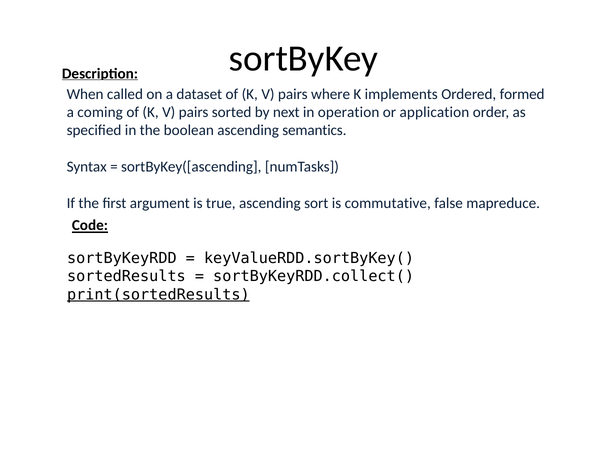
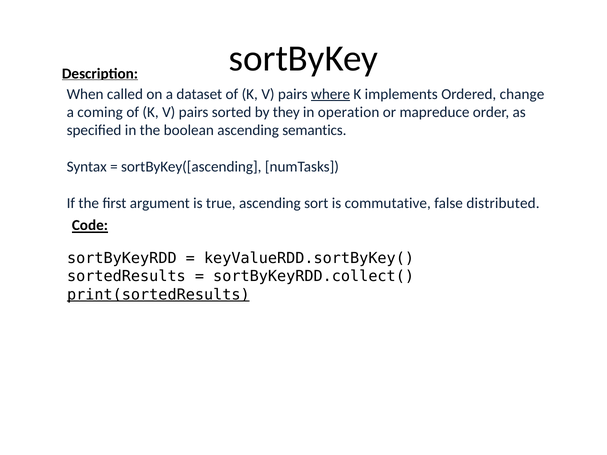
where underline: none -> present
formed: formed -> change
next: next -> they
application: application -> mapreduce
mapreduce: mapreduce -> distributed
